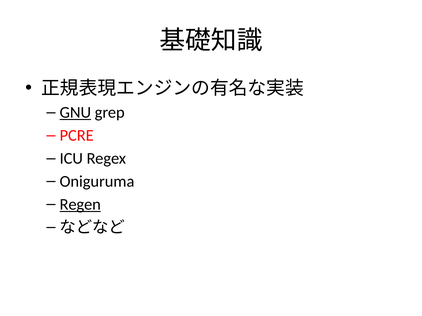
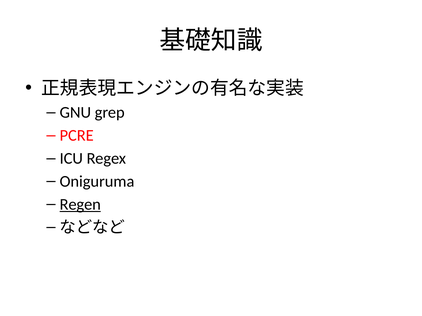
GNU underline: present -> none
